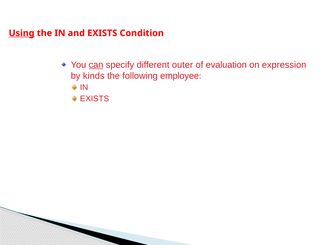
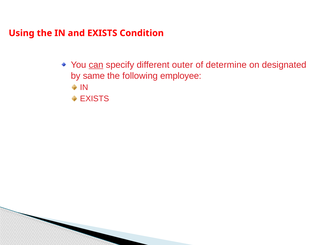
Using underline: present -> none
evaluation: evaluation -> determine
expression: expression -> designated
kinds: kinds -> same
